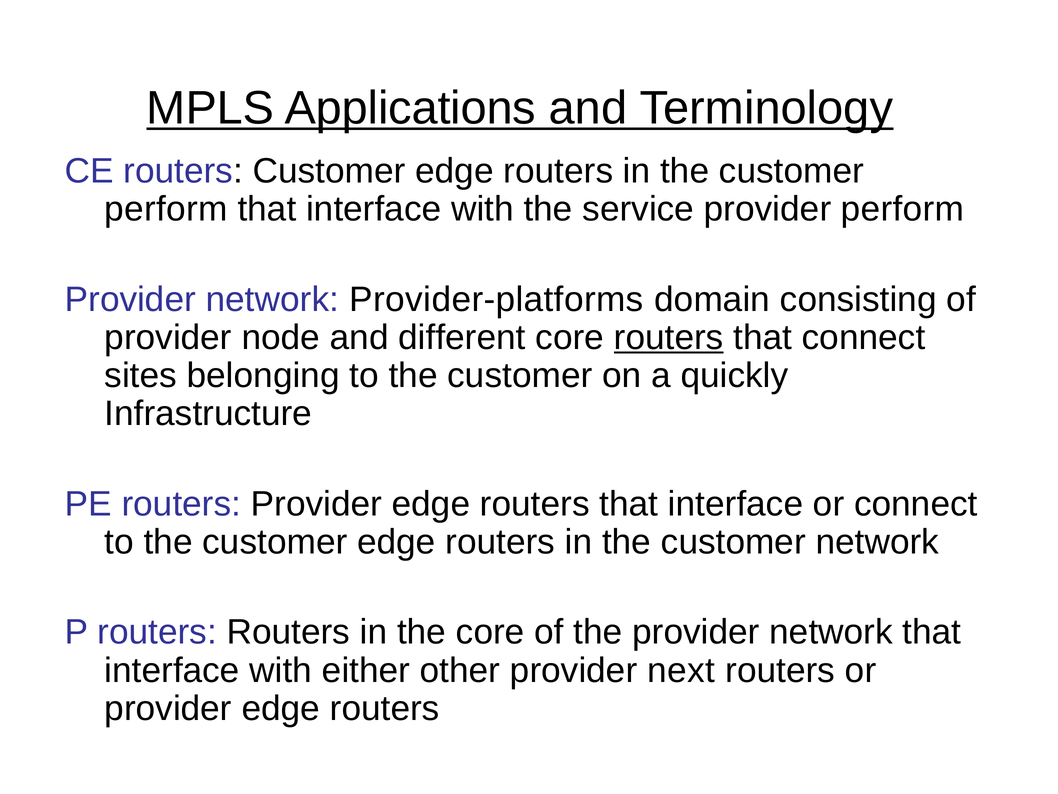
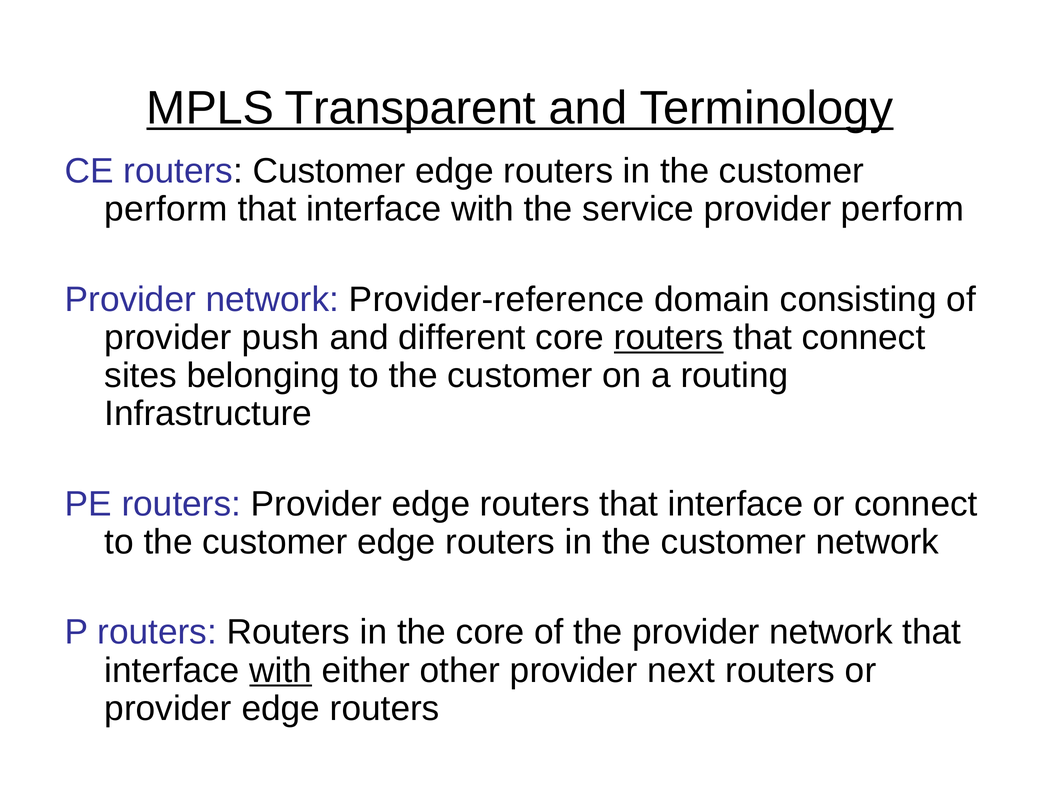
Applications: Applications -> Transparent
Provider-platforms: Provider-platforms -> Provider-reference
node: node -> push
quickly: quickly -> routing
with at (281, 670) underline: none -> present
